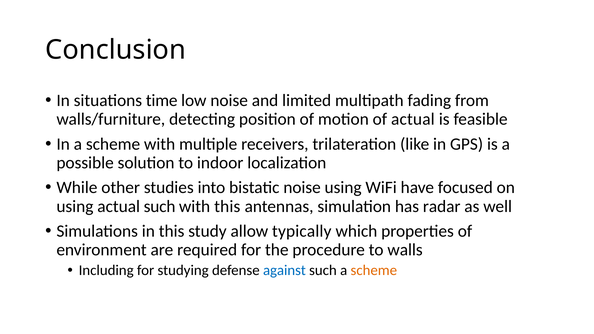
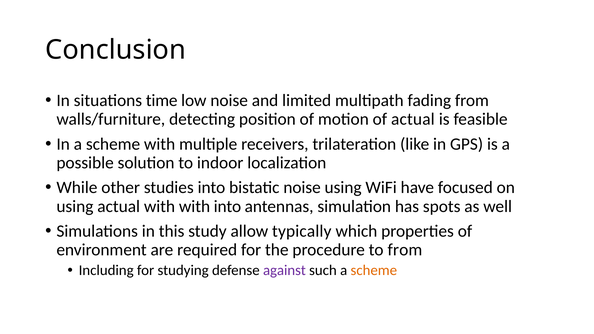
actual such: such -> with
with this: this -> into
radar: radar -> spots
to walls: walls -> from
against colour: blue -> purple
